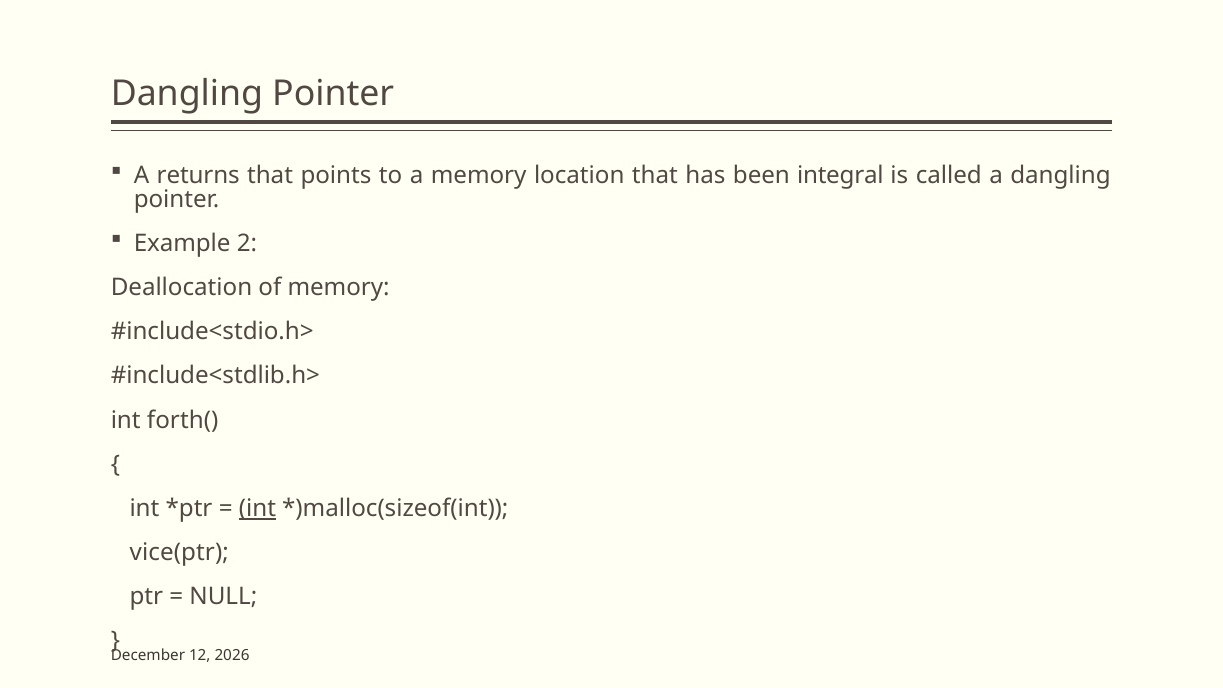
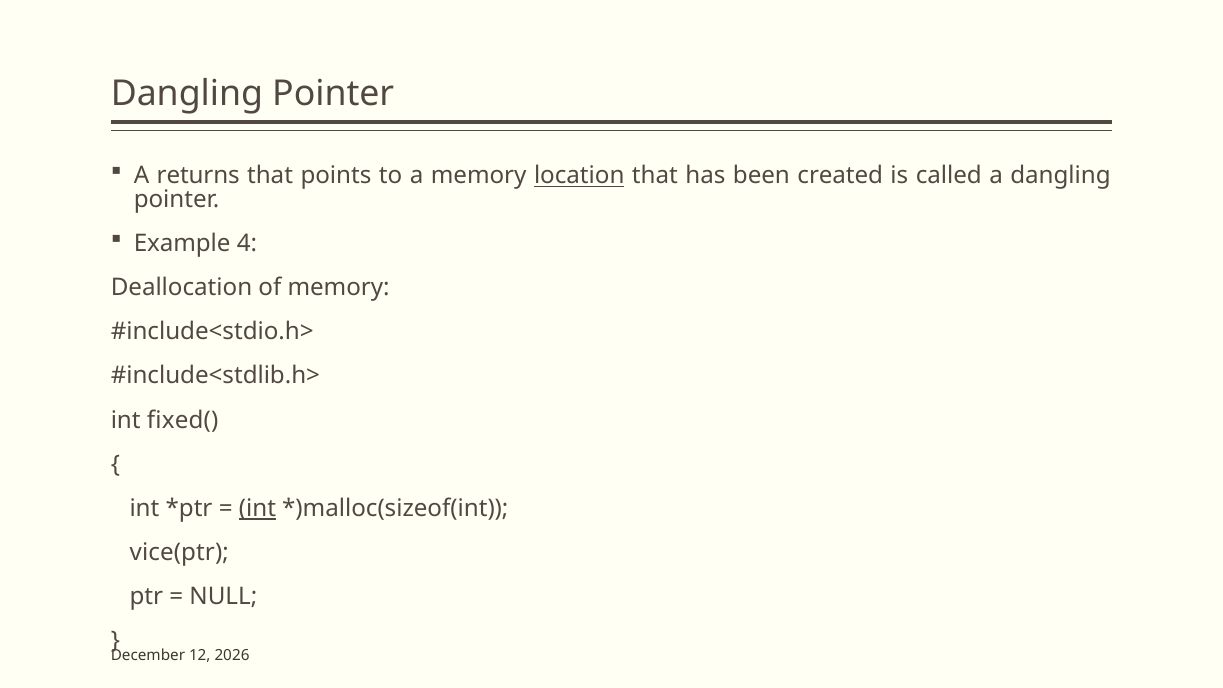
location underline: none -> present
integral: integral -> created
2: 2 -> 4
forth(: forth( -> fixed(
